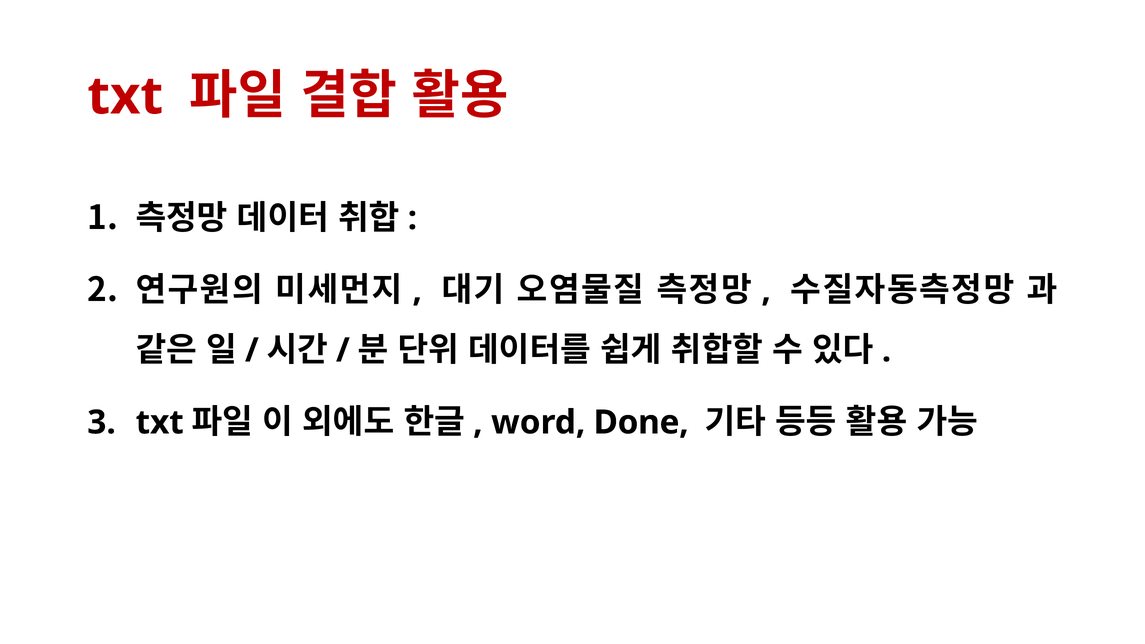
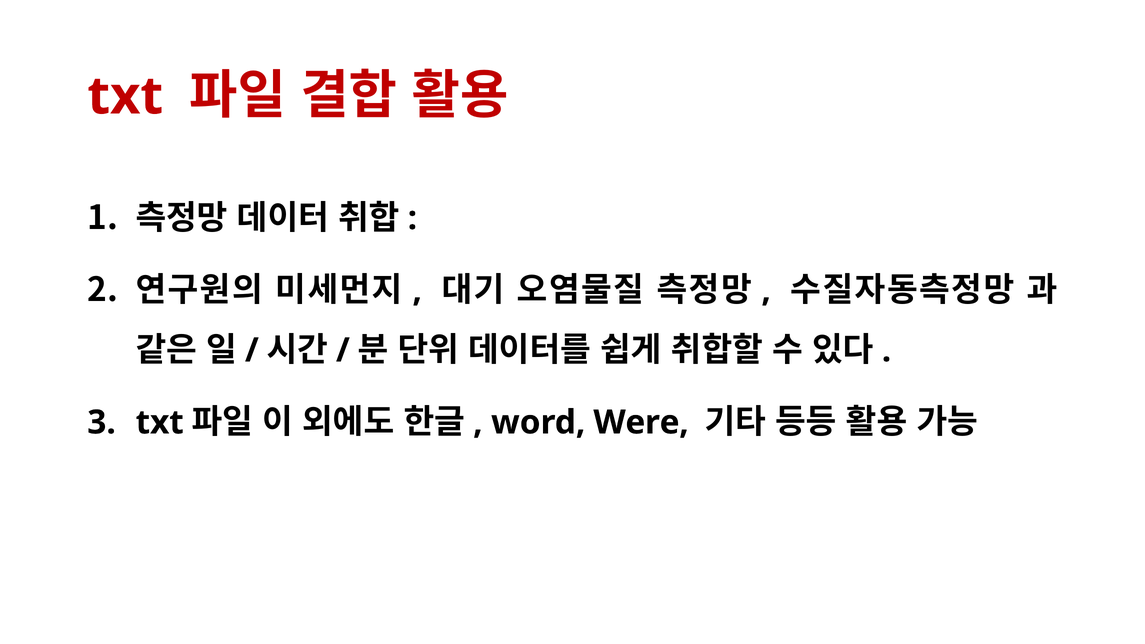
Done: Done -> Were
